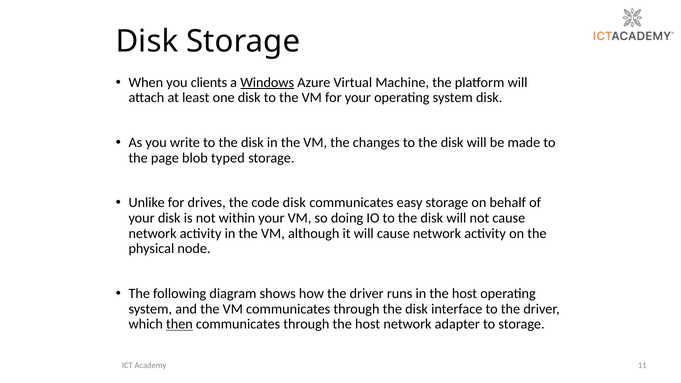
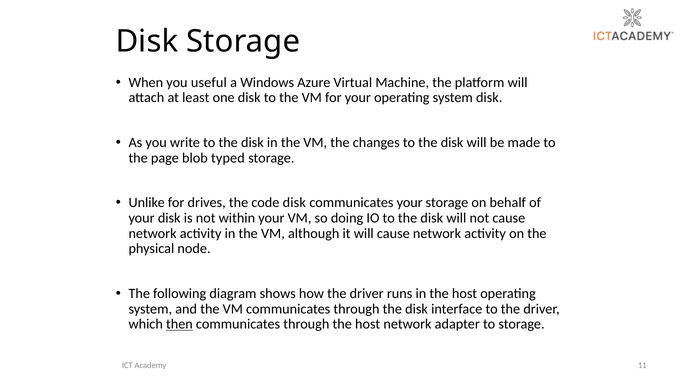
clients: clients -> useful
Windows underline: present -> none
communicates easy: easy -> your
